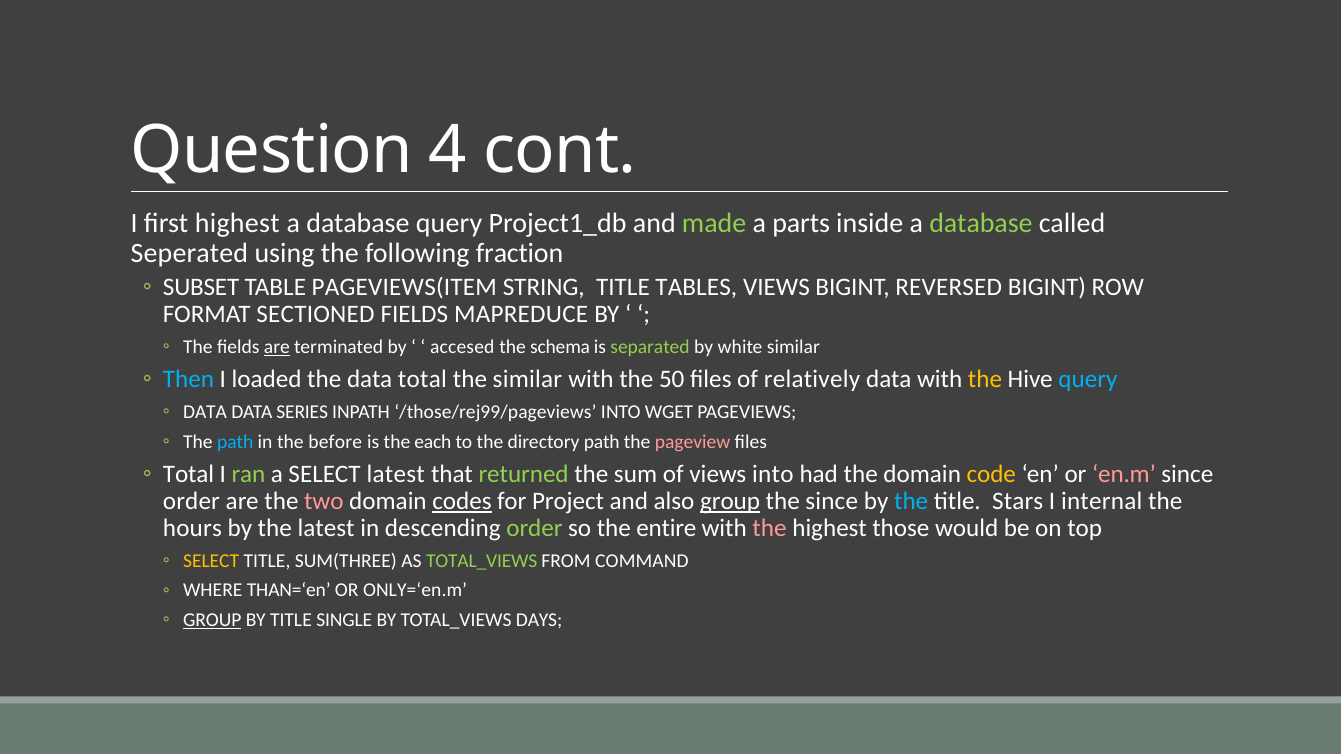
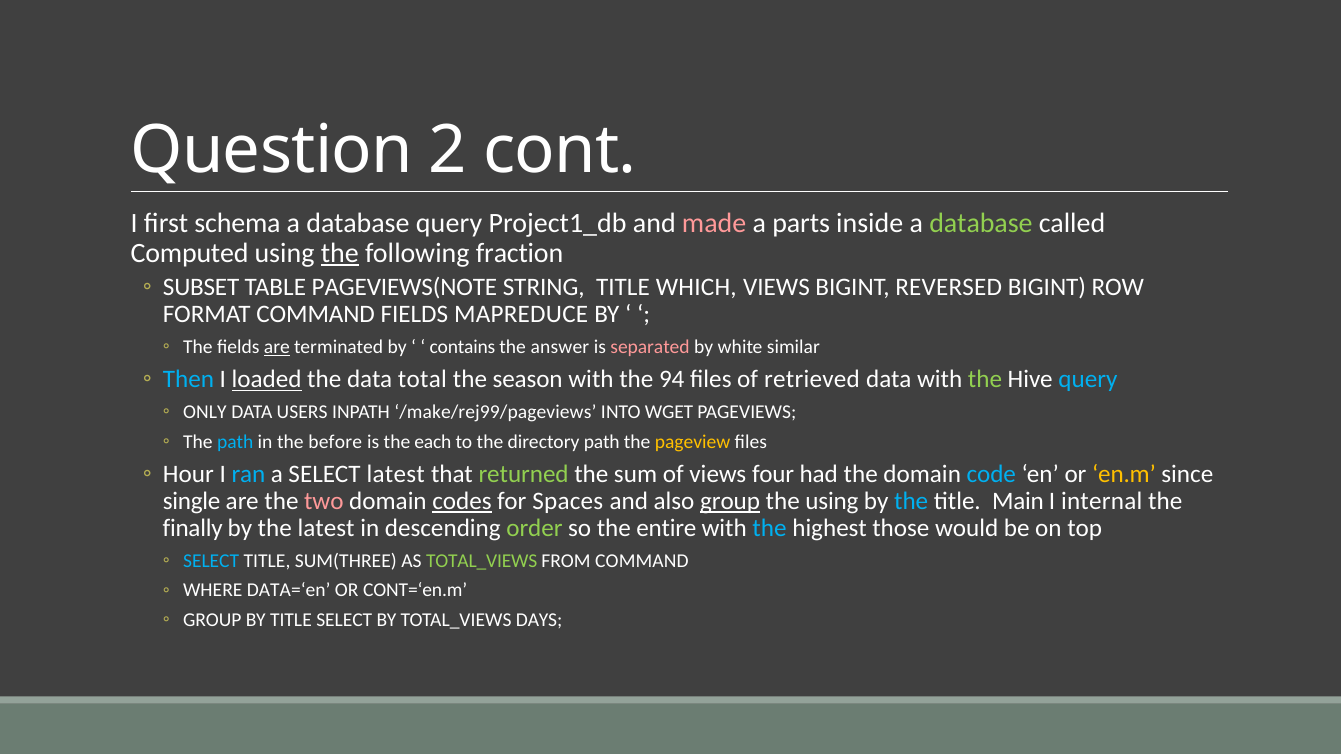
4: 4 -> 2
first highest: highest -> schema
made colour: light green -> pink
Seperated: Seperated -> Computed
the at (340, 253) underline: none -> present
PAGEVIEWS(ITEM: PAGEVIEWS(ITEM -> PAGEVIEWS(NOTE
TABLES: TABLES -> WHICH
FORMAT SECTIONED: SECTIONED -> COMMAND
accesed: accesed -> contains
schema: schema -> answer
separated colour: light green -> pink
loaded underline: none -> present
the similar: similar -> season
50: 50 -> 94
relatively: relatively -> retrieved
the at (985, 380) colour: yellow -> light green
DATA at (205, 412): DATA -> ONLY
SERIES: SERIES -> USERS
/those/rej99/pageviews: /those/rej99/pageviews -> /make/rej99/pageviews
pageview colour: pink -> yellow
Total at (189, 474): Total -> Hour
ran colour: light green -> light blue
views into: into -> four
code colour: yellow -> light blue
en.m colour: pink -> yellow
order at (191, 502): order -> single
Project: Project -> Spaces
the since: since -> using
Stars: Stars -> Main
hours: hours -> finally
the at (770, 529) colour: pink -> light blue
SELECT at (211, 561) colour: yellow -> light blue
THAN=‘en: THAN=‘en -> DATA=‘en
ONLY=‘en.m: ONLY=‘en.m -> CONT=‘en.m
GROUP at (212, 620) underline: present -> none
TITLE SINGLE: SINGLE -> SELECT
